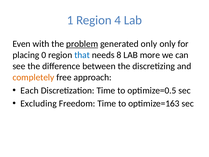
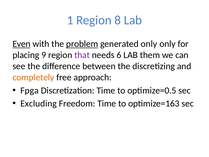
4: 4 -> 8
Even underline: none -> present
0: 0 -> 9
that colour: blue -> purple
8: 8 -> 6
more: more -> them
Each: Each -> Fpga
